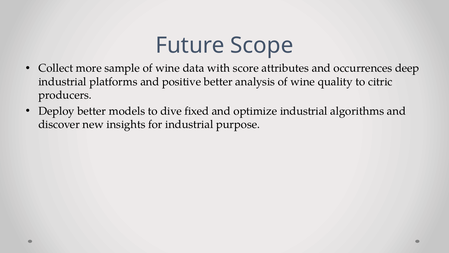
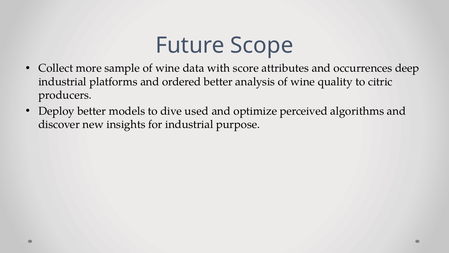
positive: positive -> ordered
fixed: fixed -> used
optimize industrial: industrial -> perceived
